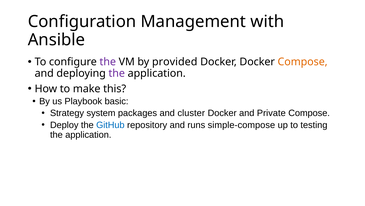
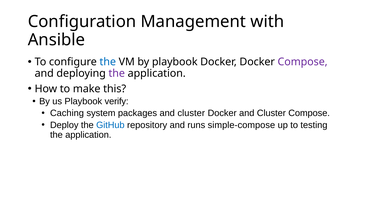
the at (108, 62) colour: purple -> blue
by provided: provided -> playbook
Compose at (303, 62) colour: orange -> purple
basic: basic -> verify
Strategy: Strategy -> Caching
Docker and Private: Private -> Cluster
